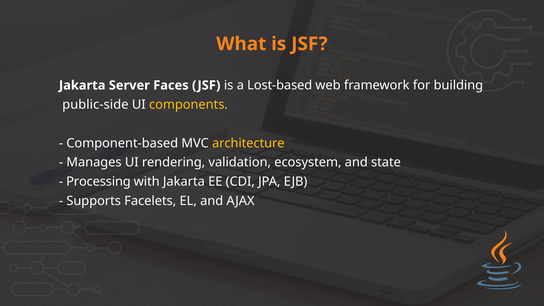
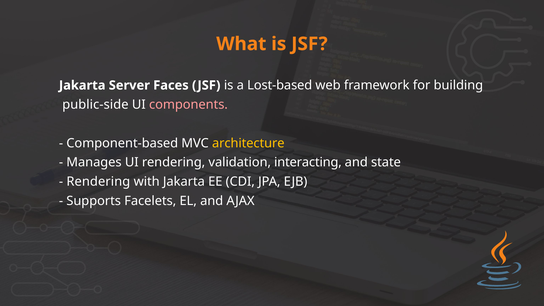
components colour: yellow -> pink
ecosystem: ecosystem -> interacting
Processing at (98, 182): Processing -> Rendering
